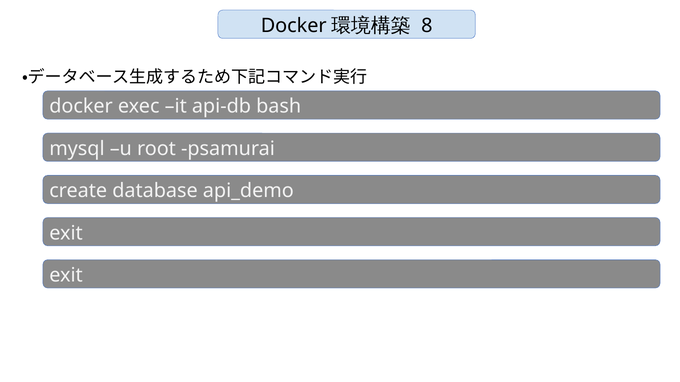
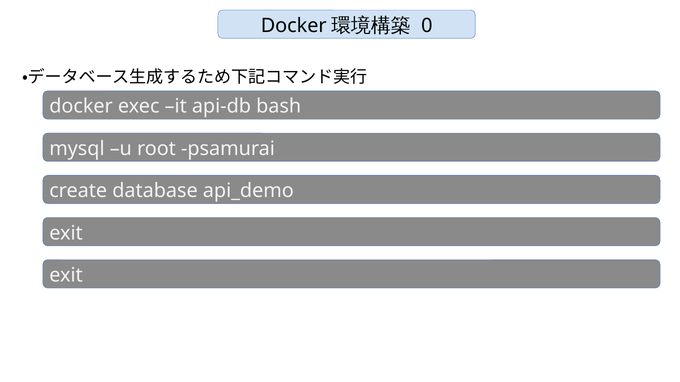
8: 8 -> 0
